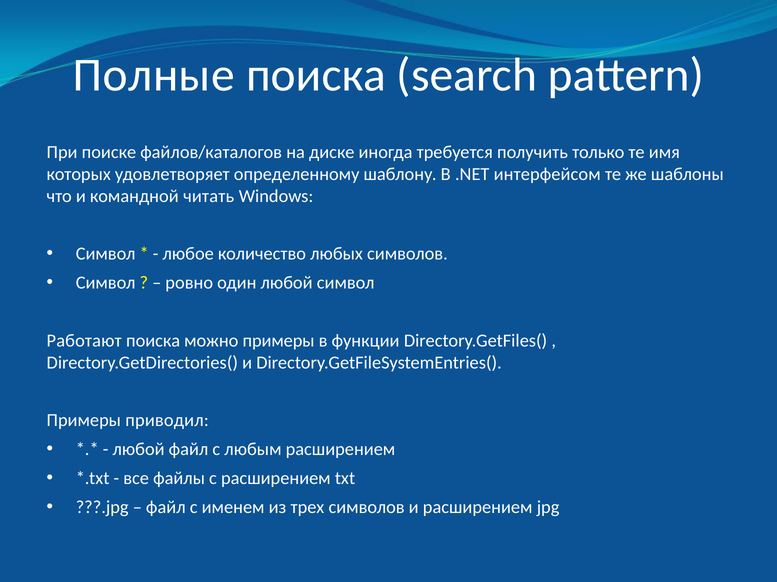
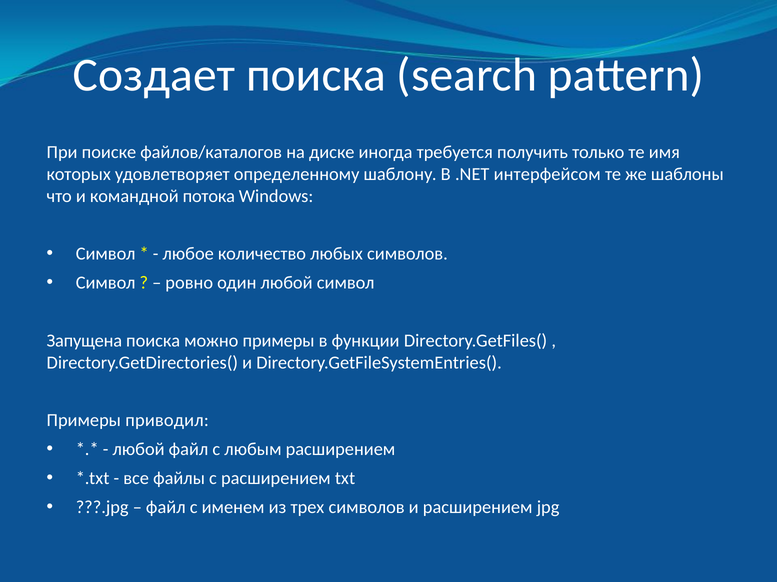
Полные: Полные -> Создает
читать: читать -> потока
Работают: Работают -> Запущена
